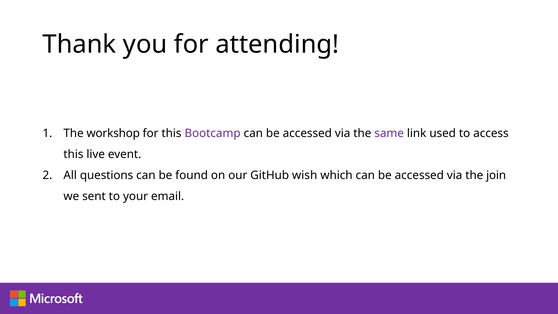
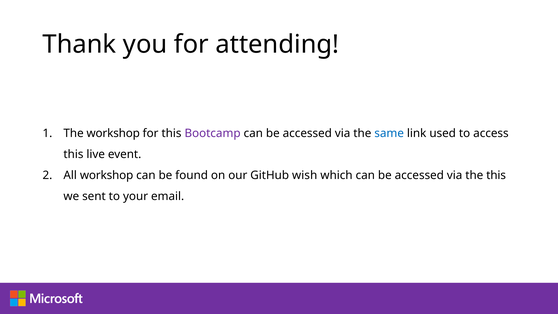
same colour: purple -> blue
All questions: questions -> workshop
the join: join -> this
